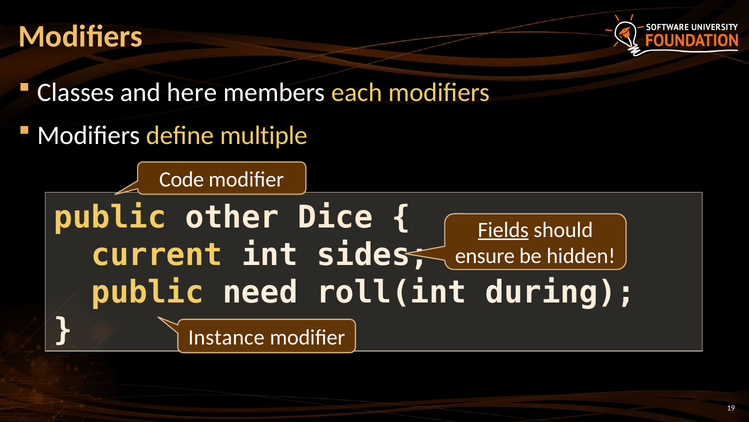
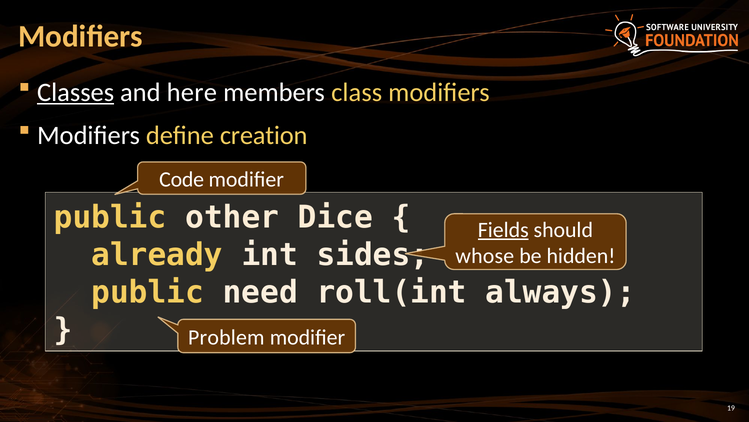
Classes underline: none -> present
each: each -> class
multiple: multiple -> creation
current: current -> already
ensure: ensure -> whose
during: during -> always
Instance: Instance -> Problem
